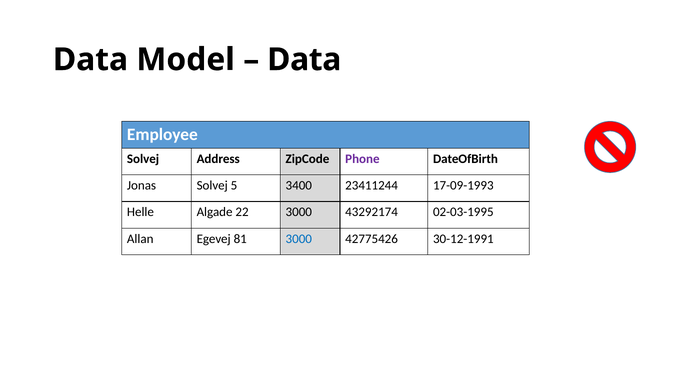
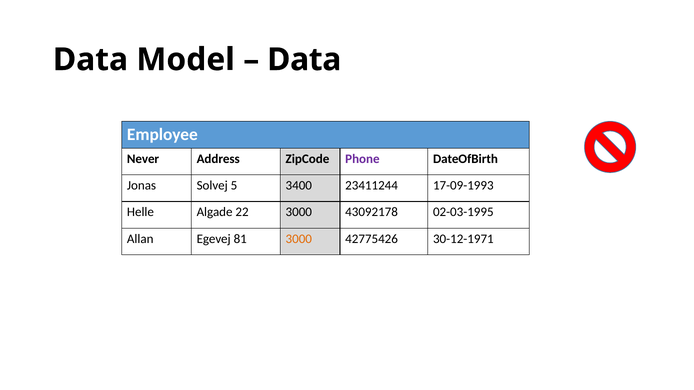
Solvej at (143, 159): Solvej -> Never
43292174: 43292174 -> 43092178
3000 at (299, 239) colour: blue -> orange
30-12-1991: 30-12-1991 -> 30-12-1971
